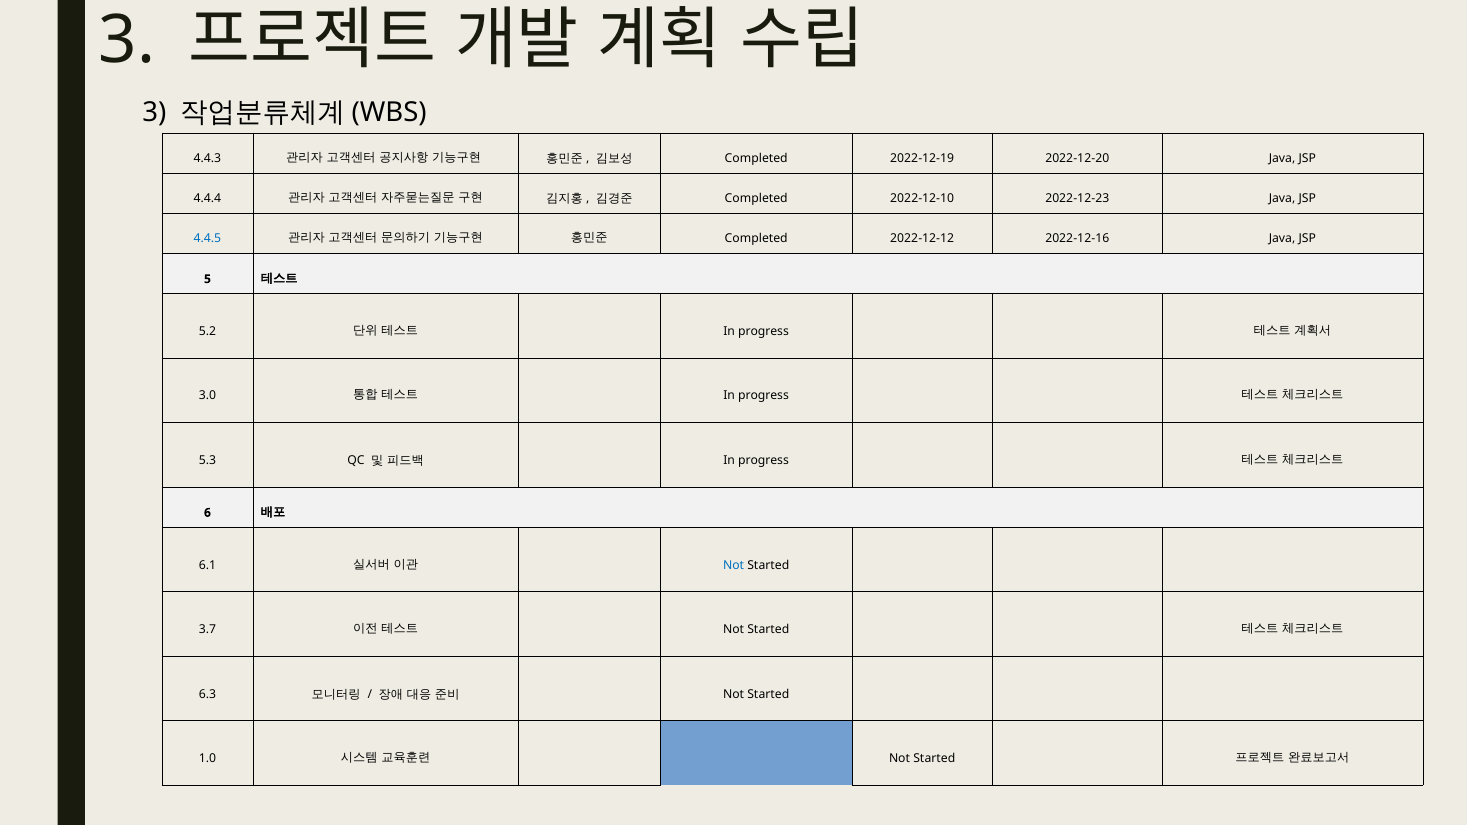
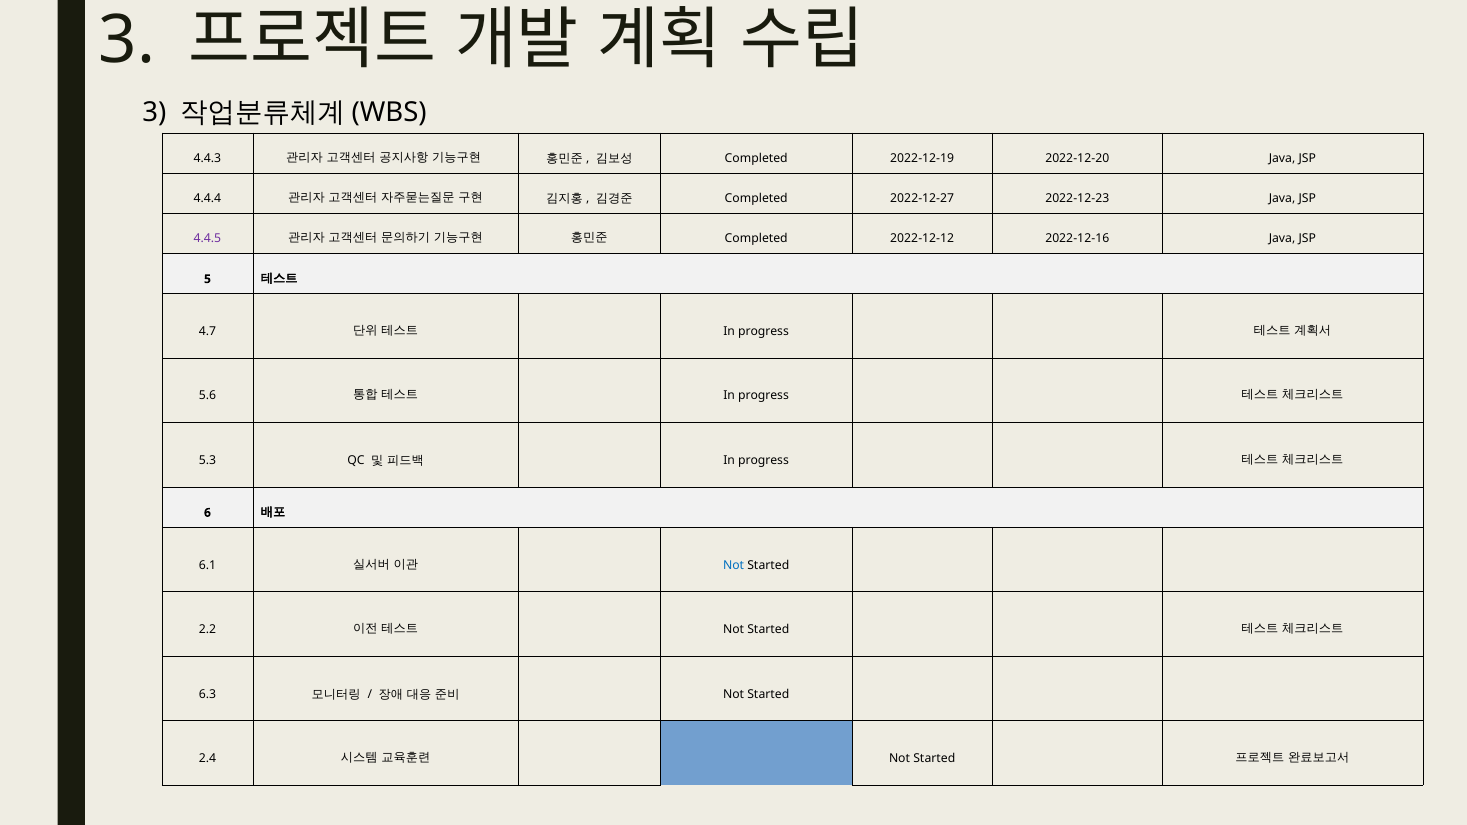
2022-12-10: 2022-12-10 -> 2022-12-27
4.4.5 colour: blue -> purple
5.2: 5.2 -> 4.7
3.0: 3.0 -> 5.6
3.7: 3.7 -> 2.2
1.0: 1.0 -> 2.4
